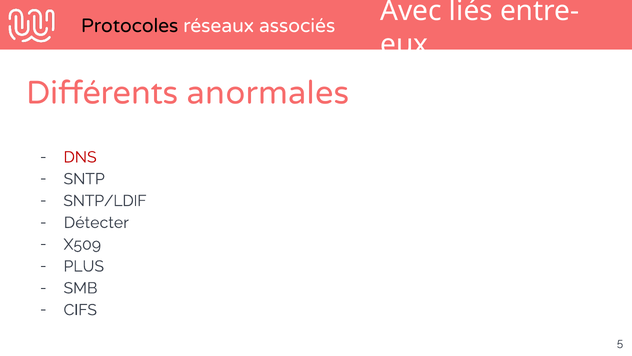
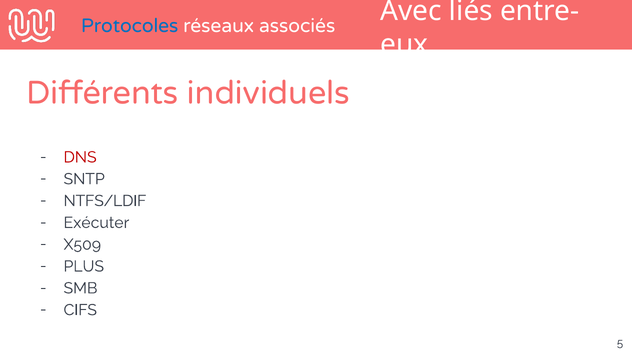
Protocoles colour: black -> blue
anormales: anormales -> individuels
SNTP/LDIF: SNTP/LDIF -> NTFS/LDIF
Détecter: Détecter -> Exécuter
